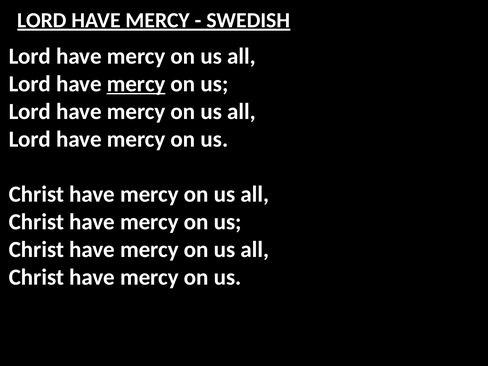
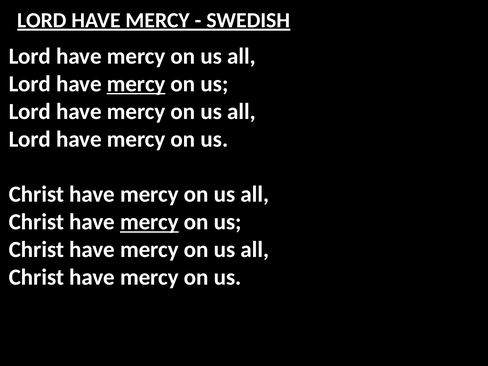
mercy at (149, 222) underline: none -> present
